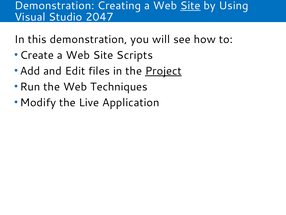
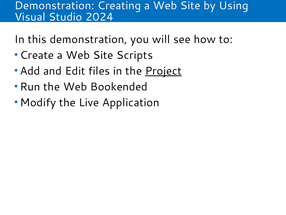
Site at (190, 6) underline: present -> none
2047: 2047 -> 2024
Techniques: Techniques -> Bookended
